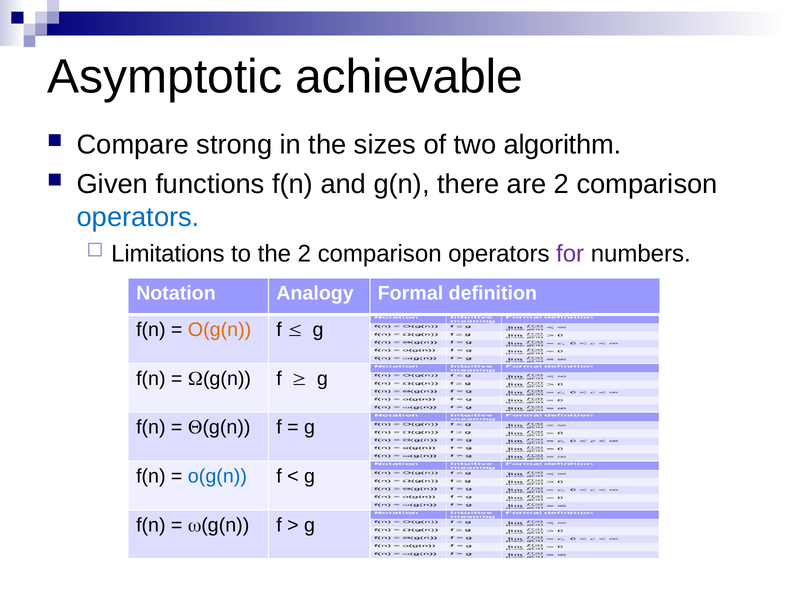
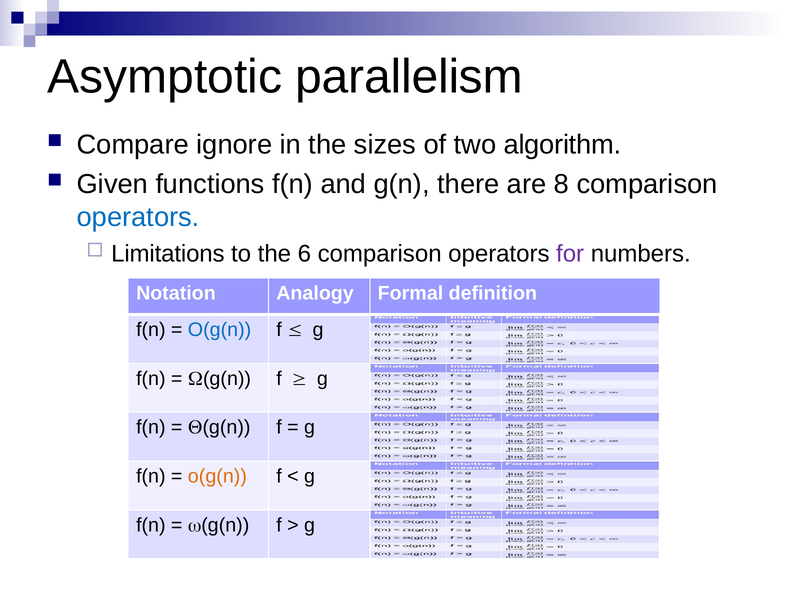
achievable: achievable -> parallelism
strong: strong -> ignore
are 2: 2 -> 8
the 2: 2 -> 6
O(g(n at (220, 329) colour: orange -> blue
o(g(n at (217, 476) colour: blue -> orange
